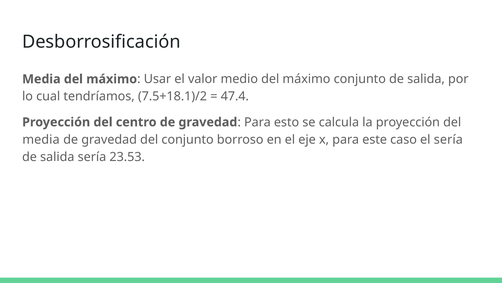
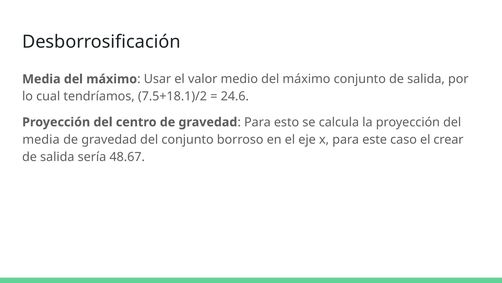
47.4: 47.4 -> 24.6
el sería: sería -> crear
23.53: 23.53 -> 48.67
